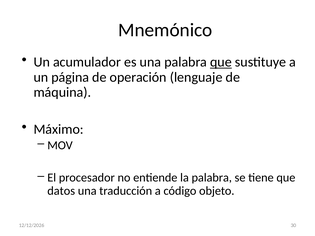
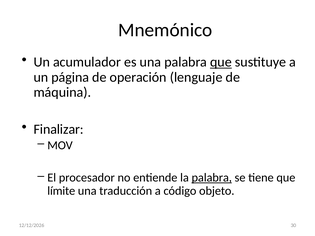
Máximo: Máximo -> Finalizar
palabra at (212, 178) underline: none -> present
datos: datos -> límite
